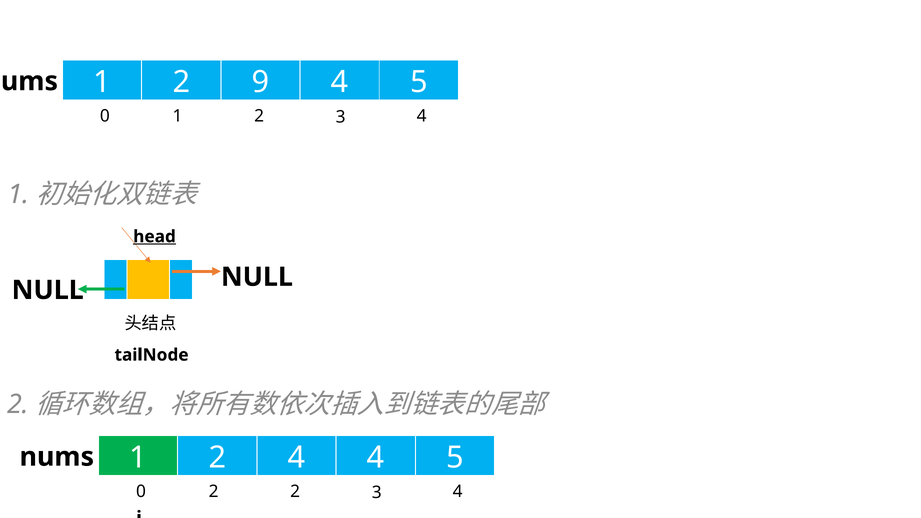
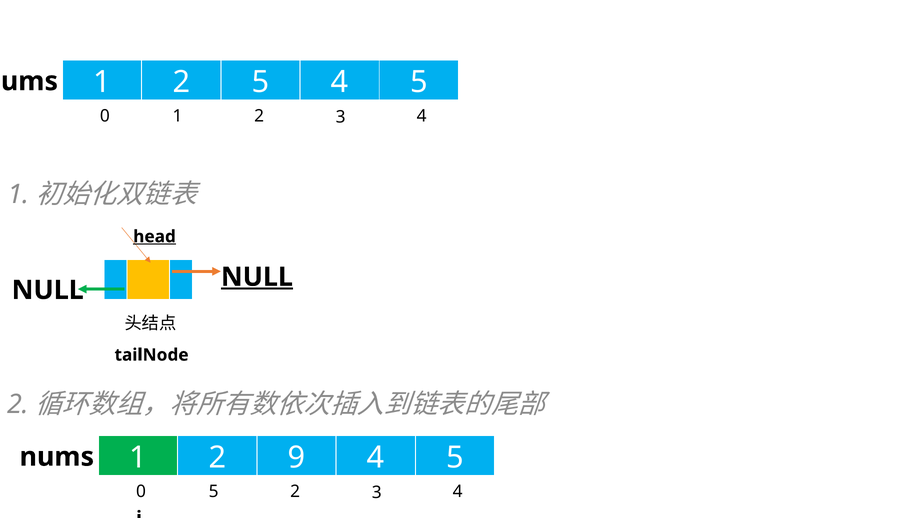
2 9: 9 -> 5
NULL at (257, 277) underline: none -> present
2 4: 4 -> 9
0 2: 2 -> 5
